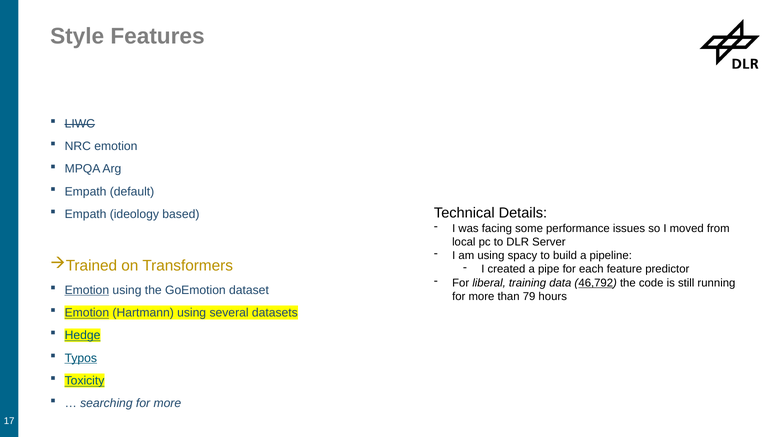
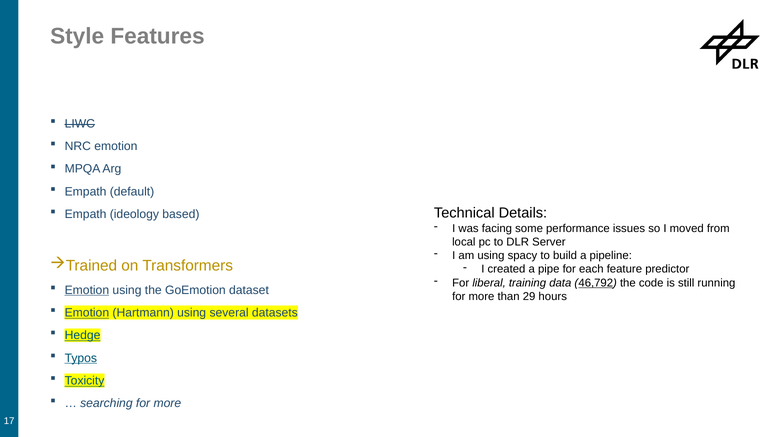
79: 79 -> 29
